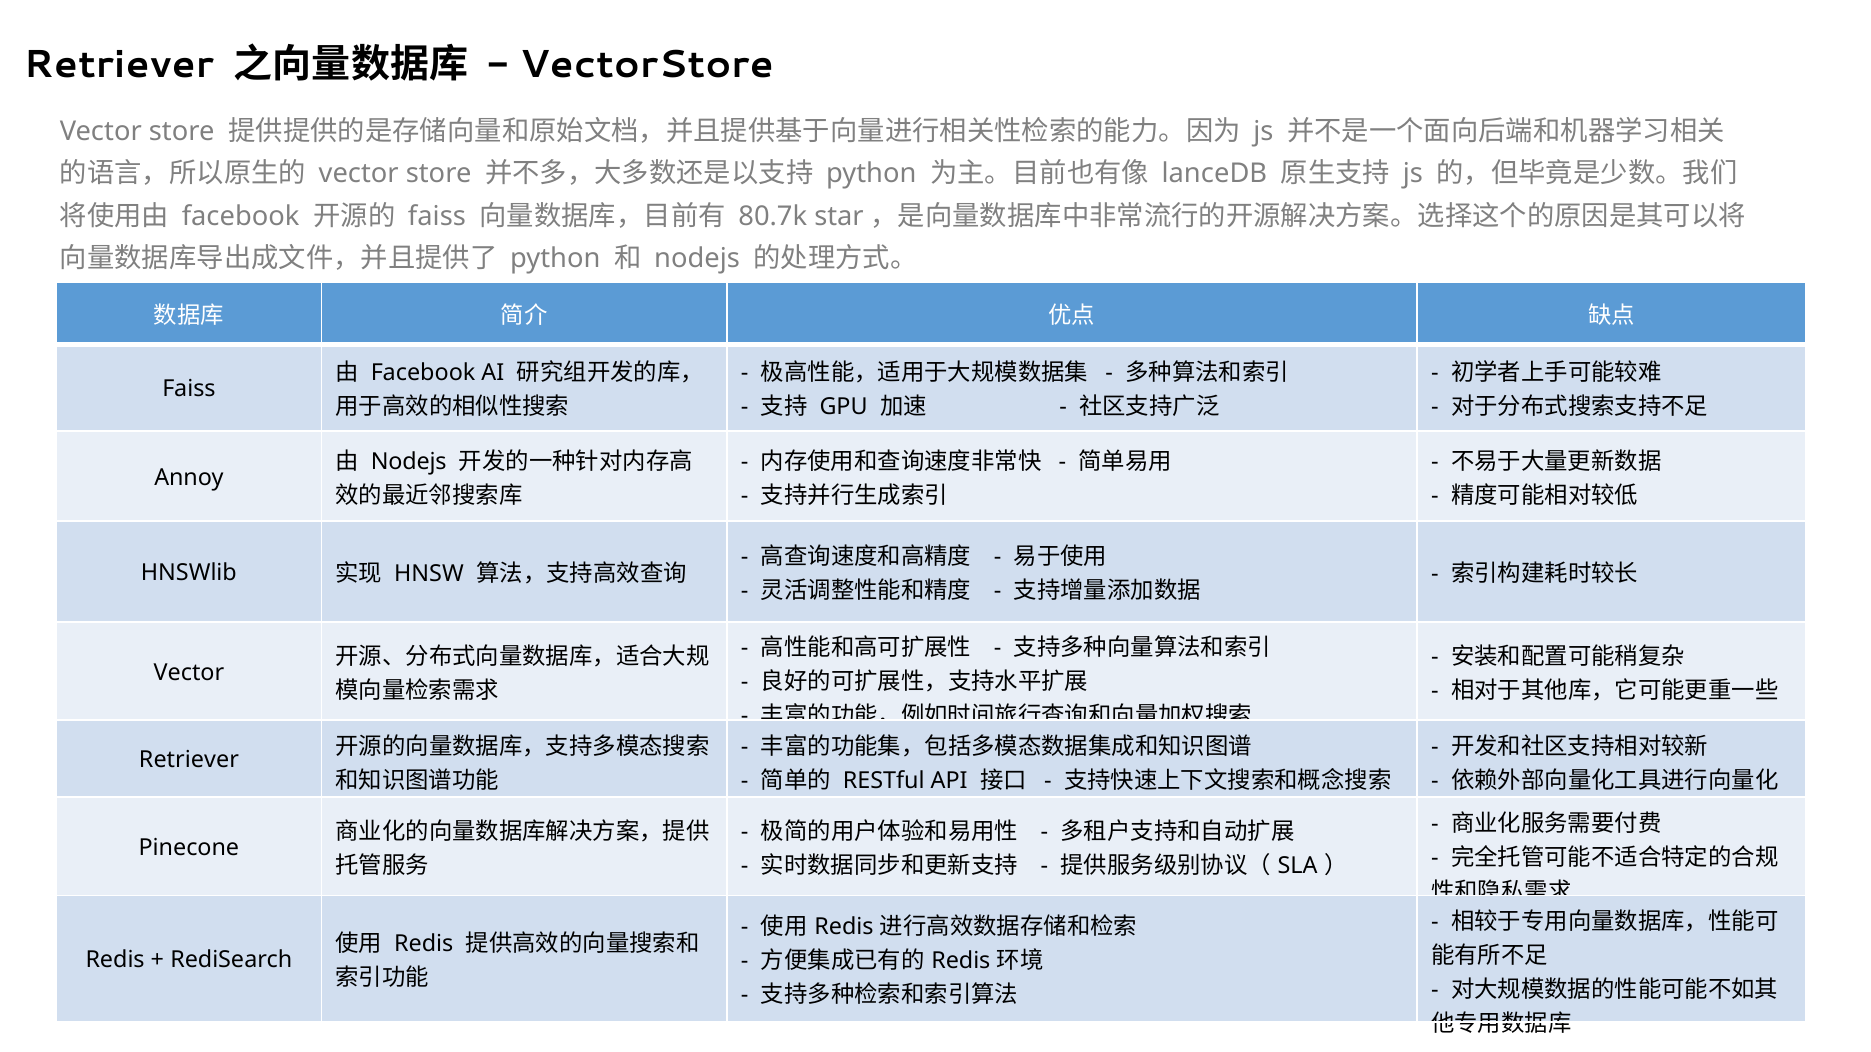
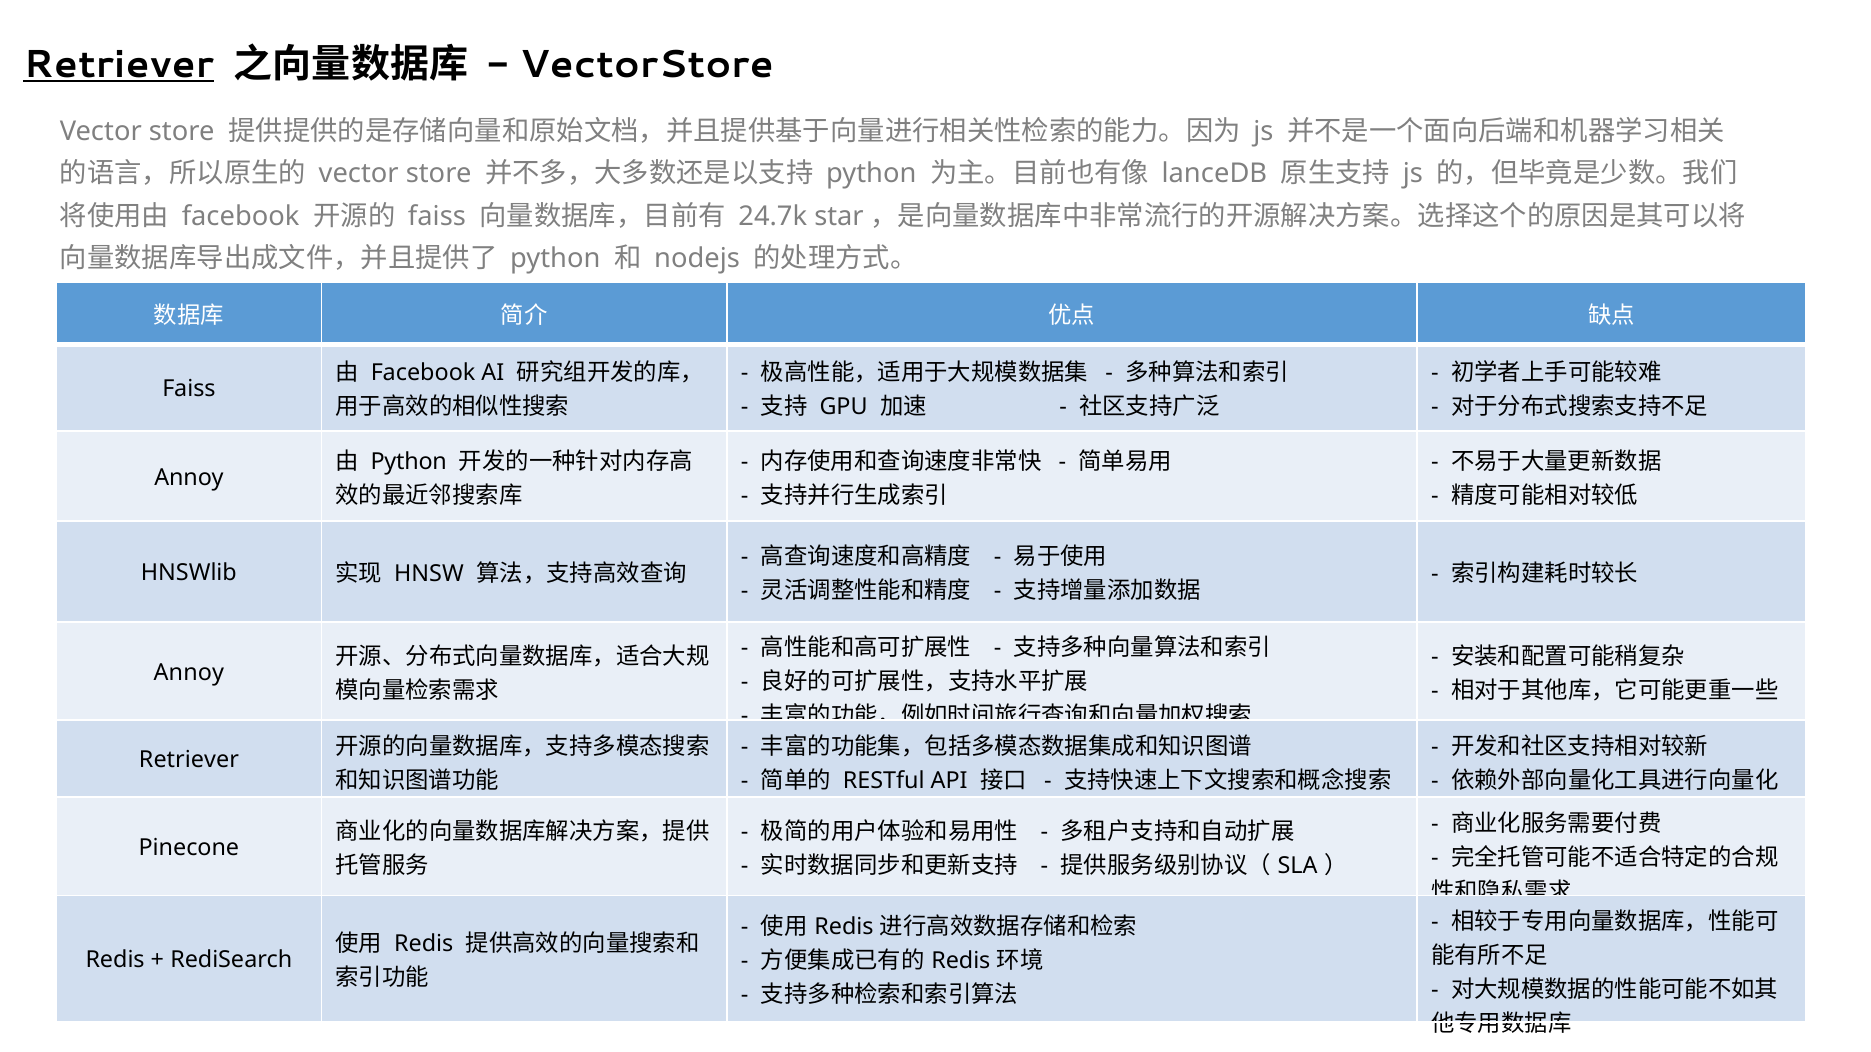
Retriever at (119, 64) underline: none -> present
80.7k: 80.7k -> 24.7k
Nodejs at (409, 462): Nodejs -> Python
Vector at (189, 673): Vector -> Annoy
